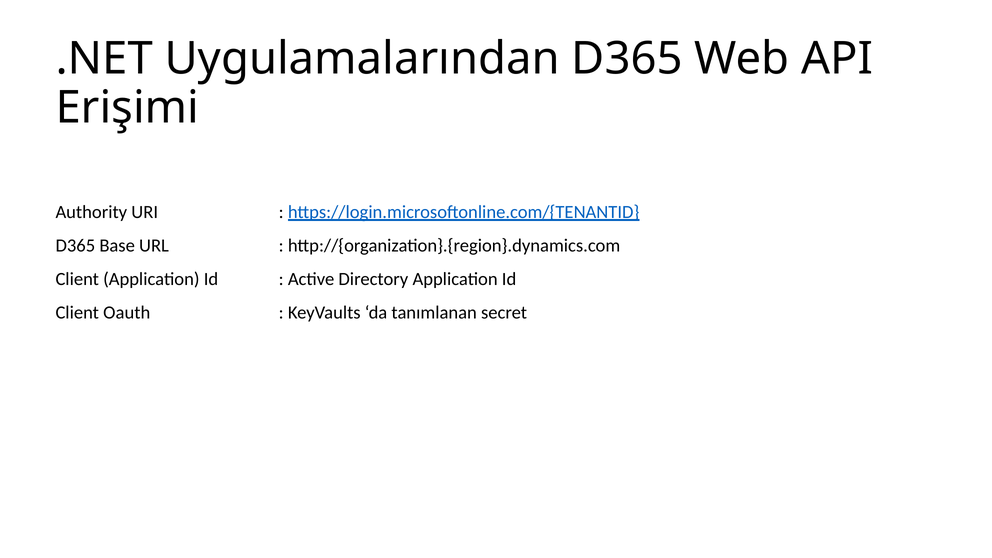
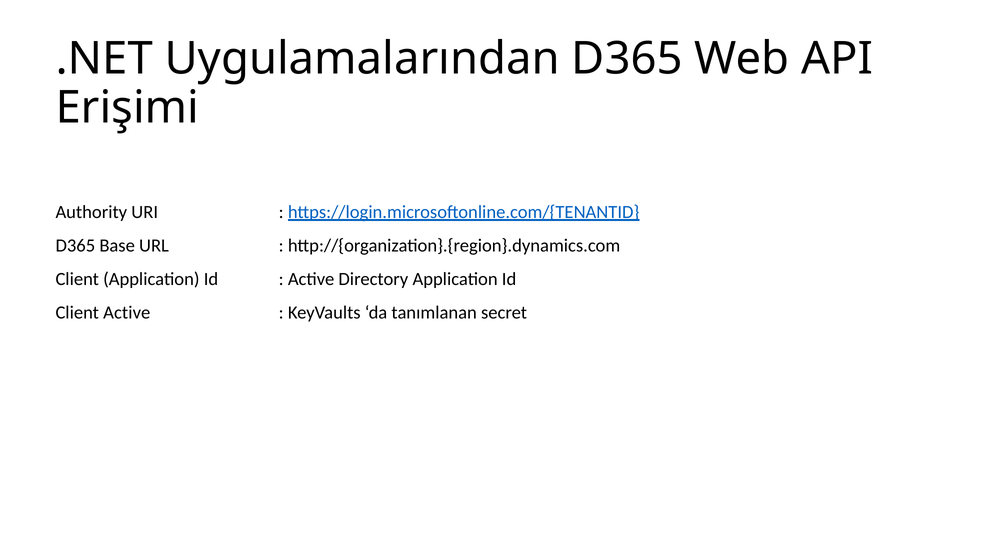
Client Oauth: Oauth -> Active
